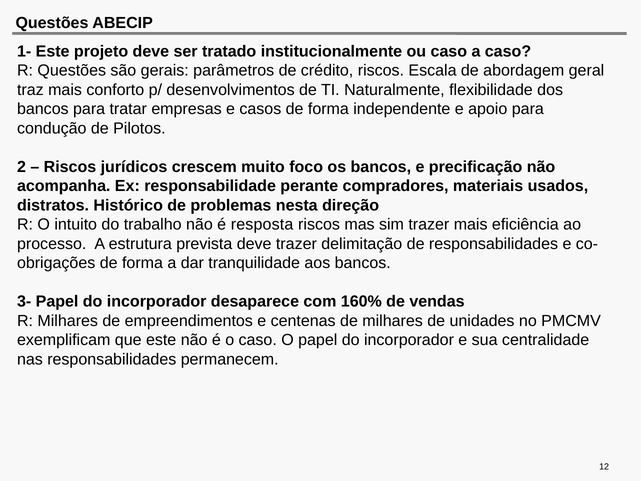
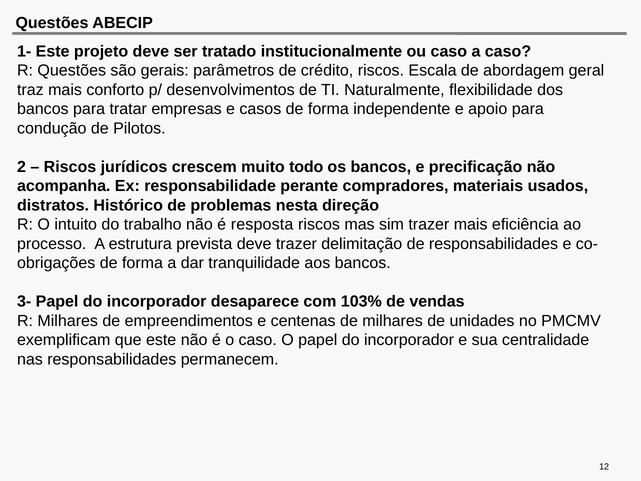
foco: foco -> todo
160%: 160% -> 103%
